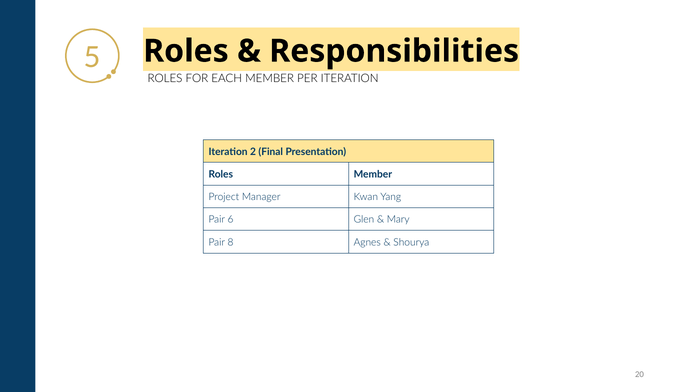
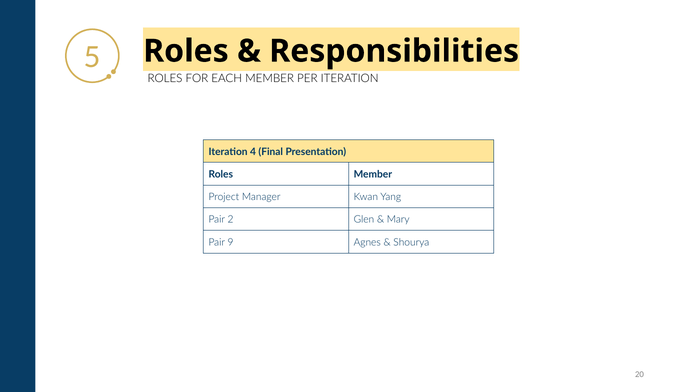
2: 2 -> 4
6: 6 -> 2
8: 8 -> 9
